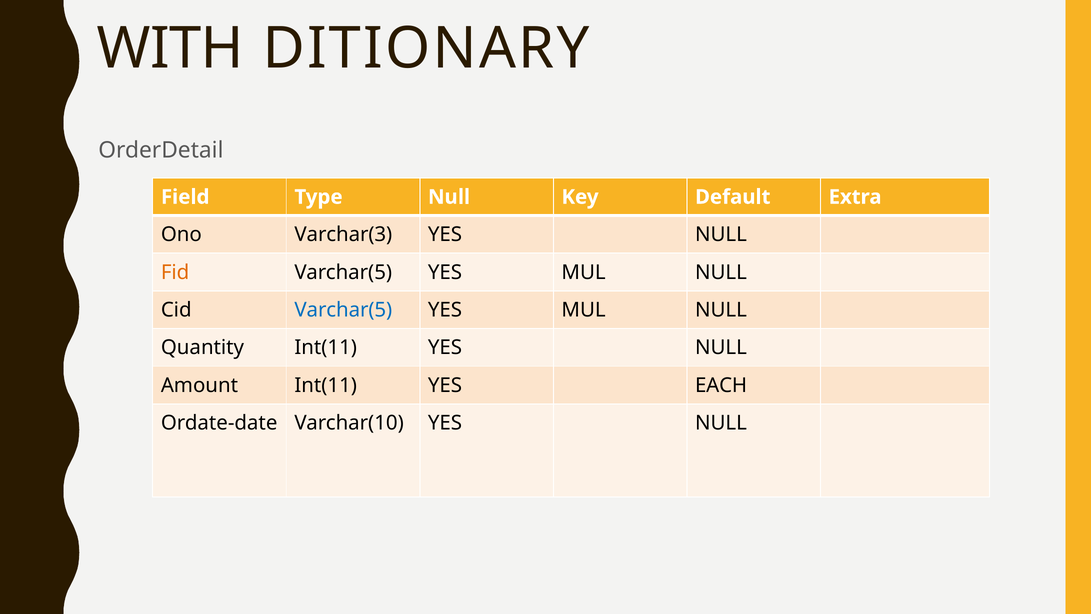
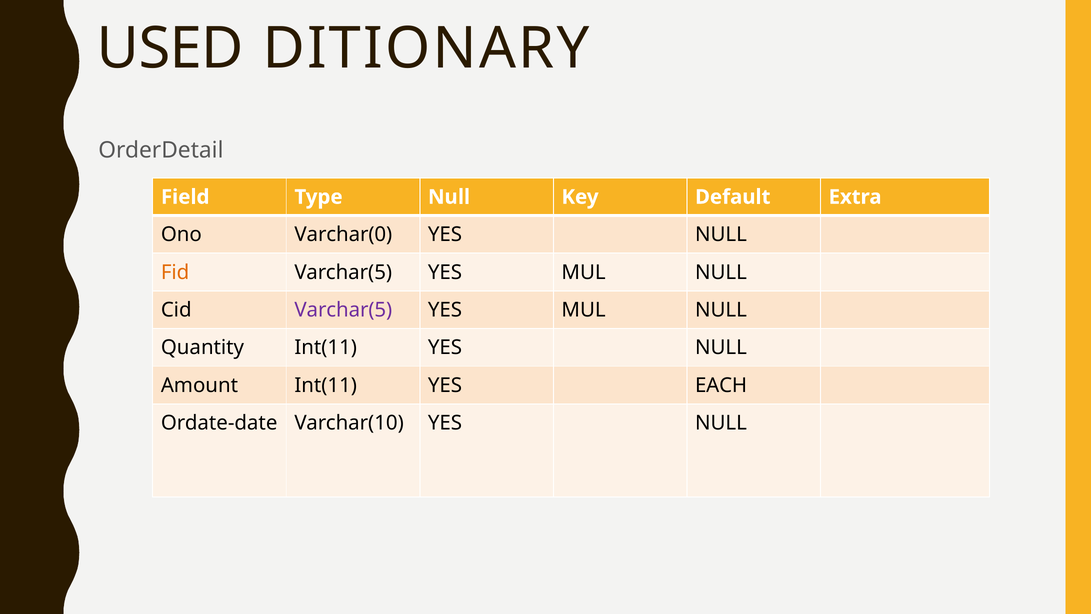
WITH: WITH -> USED
Varchar(3: Varchar(3 -> Varchar(0
Varchar(5 at (343, 310) colour: blue -> purple
